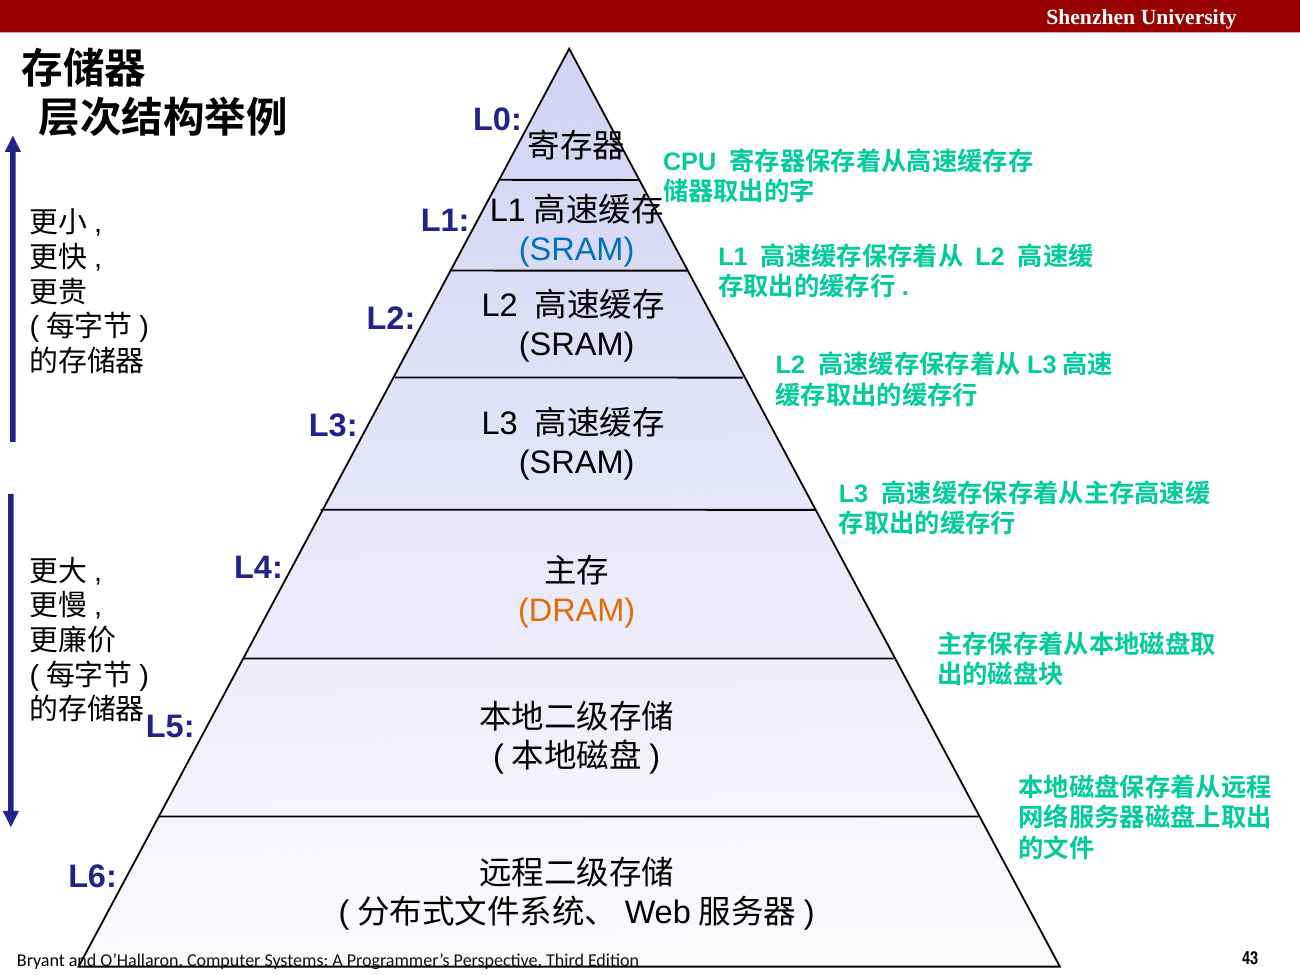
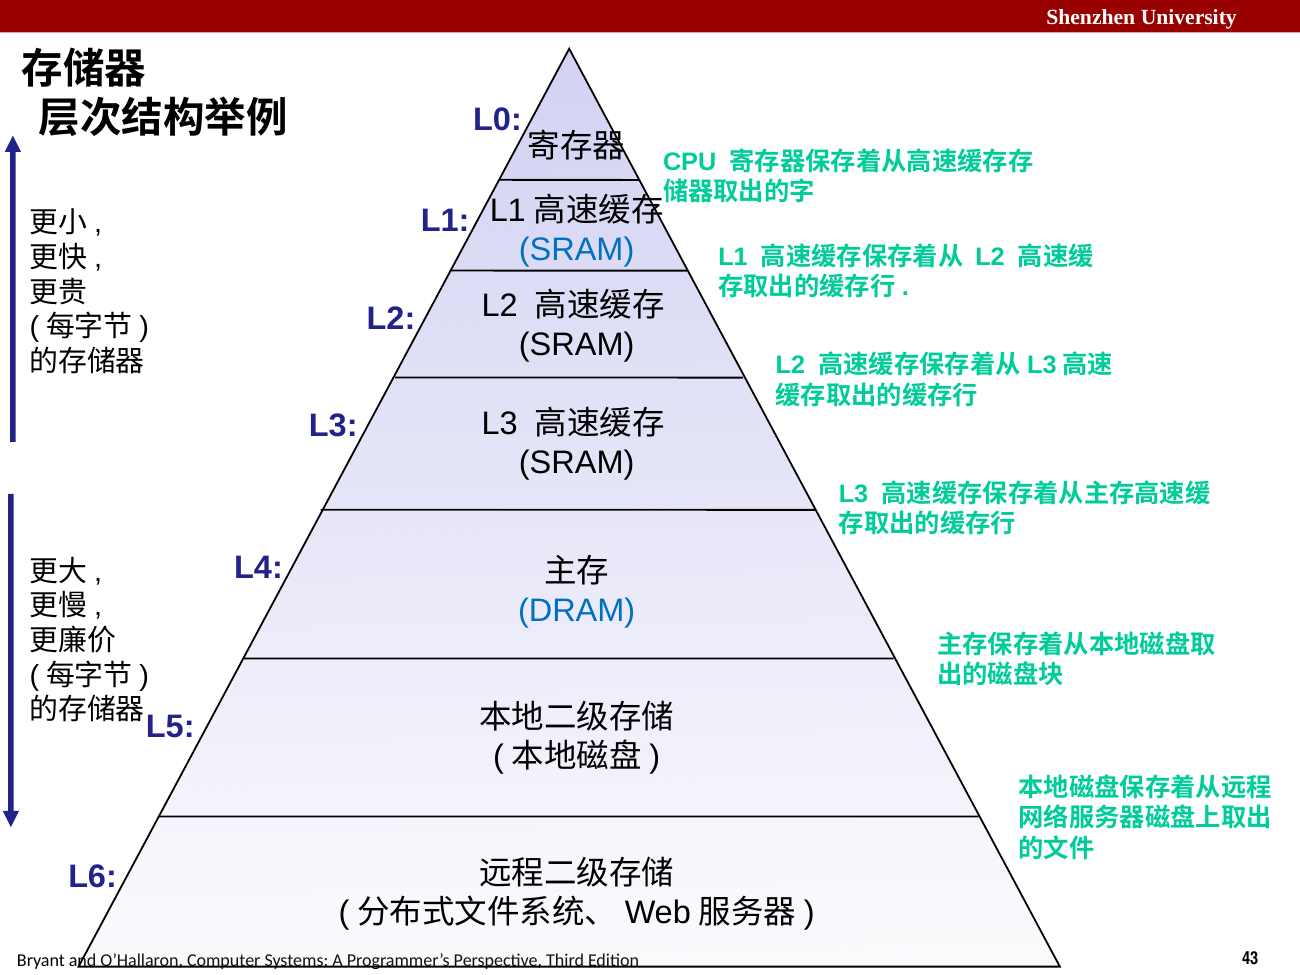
DRAM colour: orange -> blue
